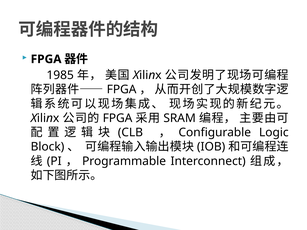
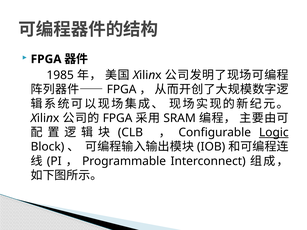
Logic underline: none -> present
